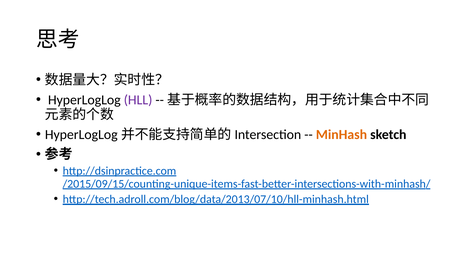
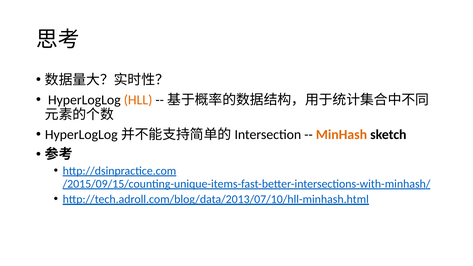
HLL colour: purple -> orange
